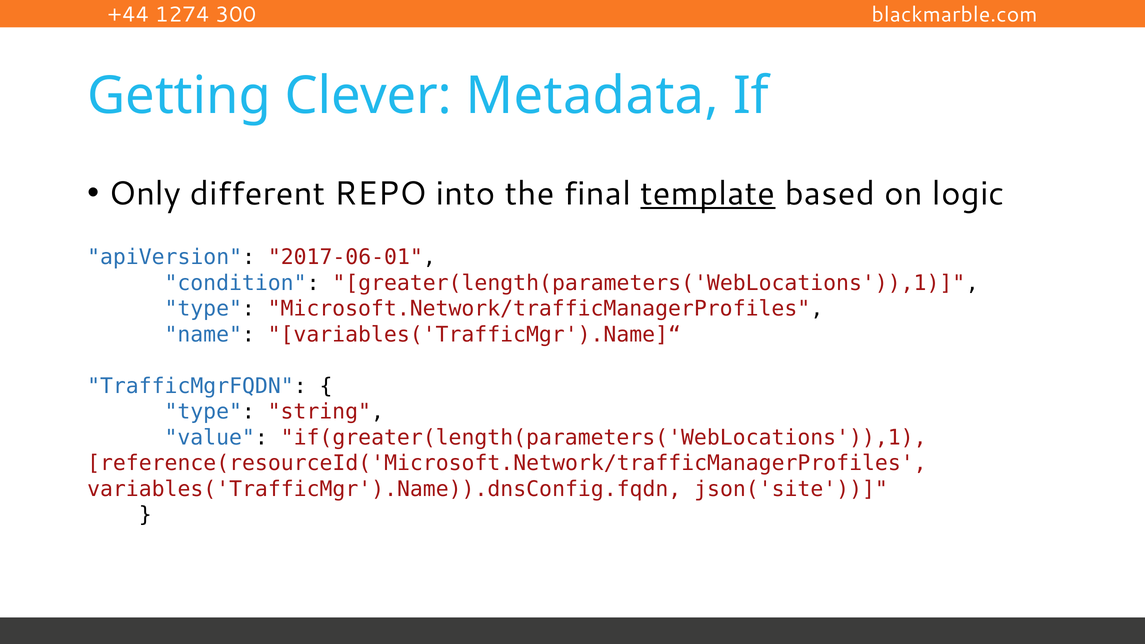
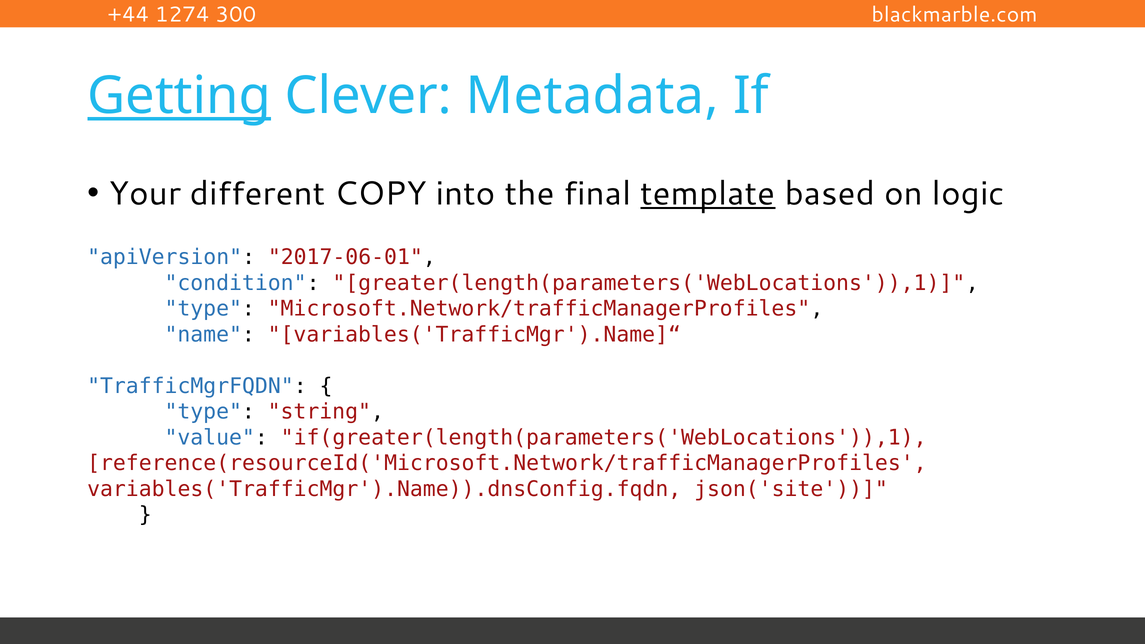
Getting underline: none -> present
Only: Only -> Your
REPO: REPO -> COPY
